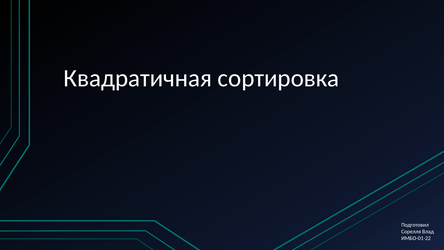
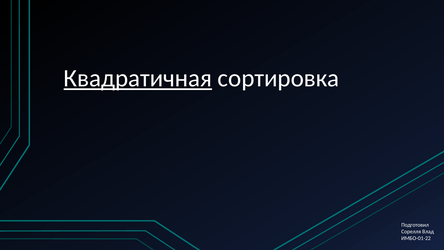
Квадратичная underline: none -> present
